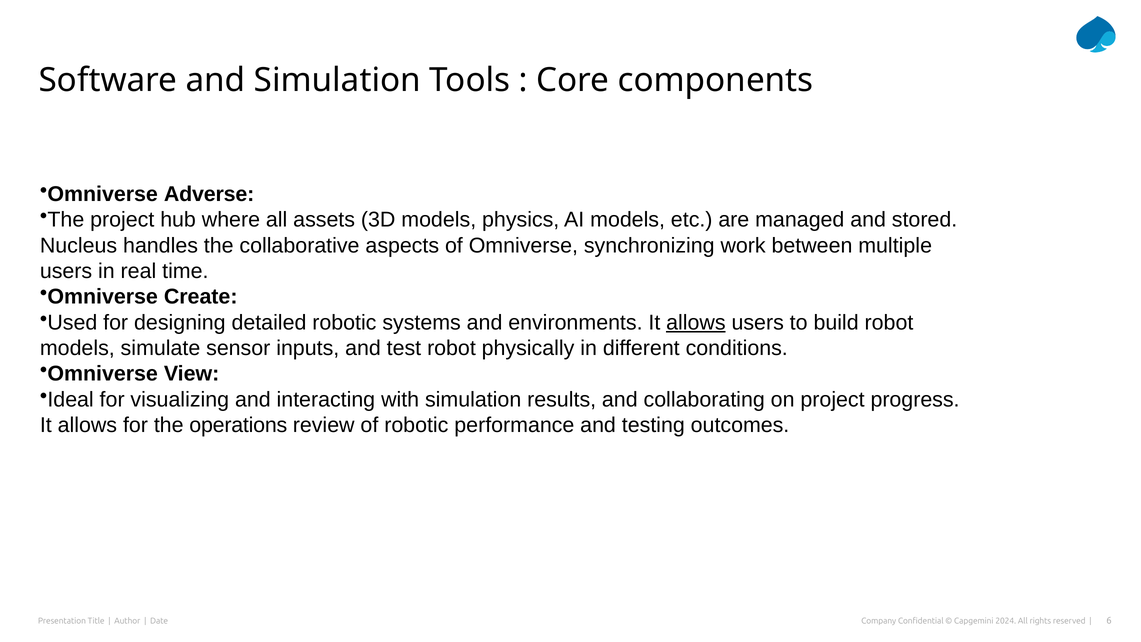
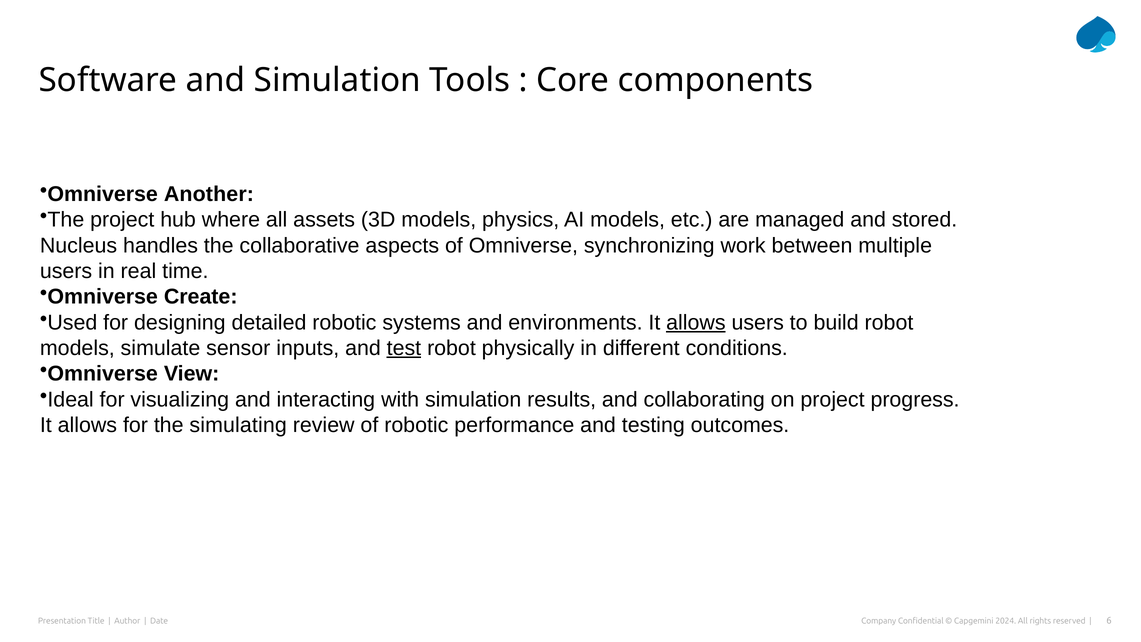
Adverse: Adverse -> Another
test underline: none -> present
operations: operations -> simulating
